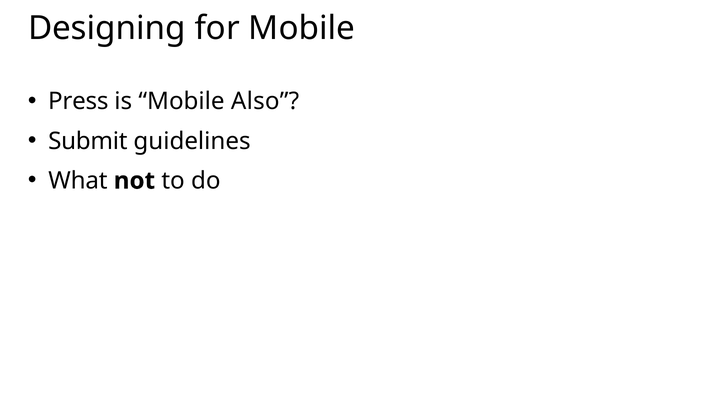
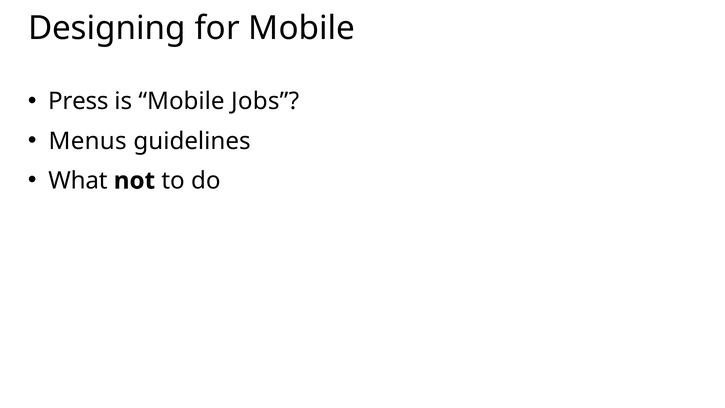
Also: Also -> Jobs
Submit: Submit -> Menus
